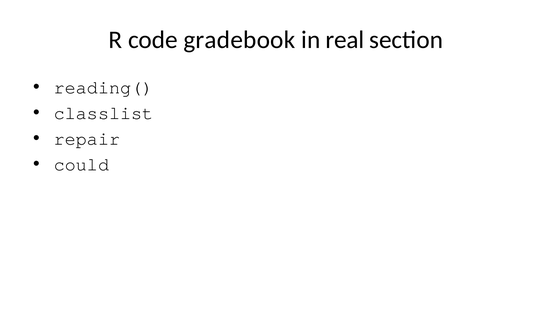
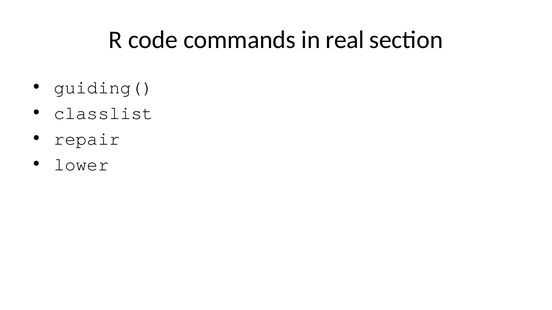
gradebook: gradebook -> commands
reading(: reading( -> guiding(
could: could -> lower
